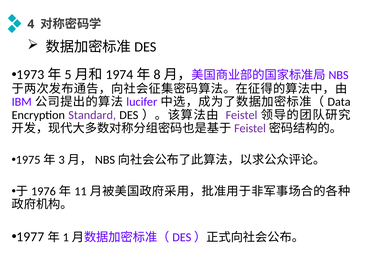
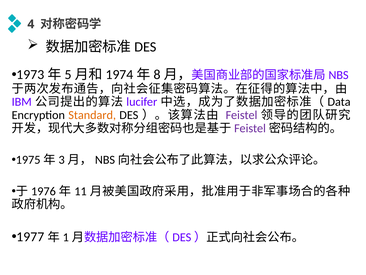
Standard colour: purple -> orange
